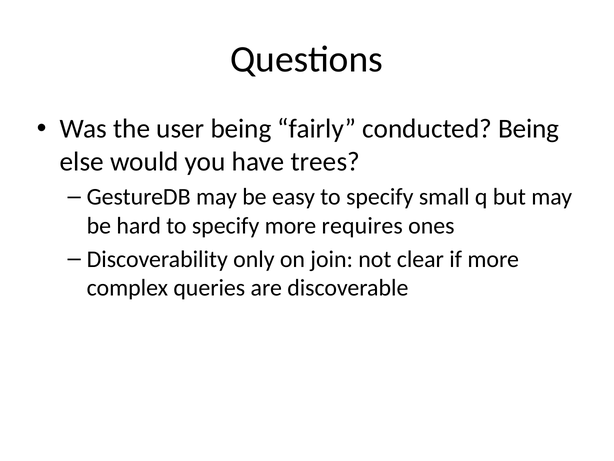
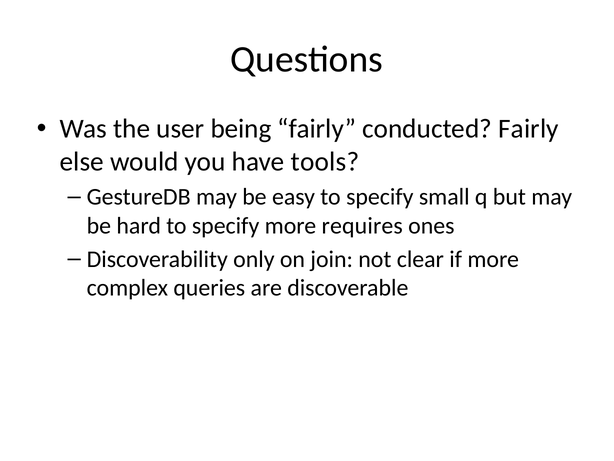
conducted Being: Being -> Fairly
trees: trees -> tools
